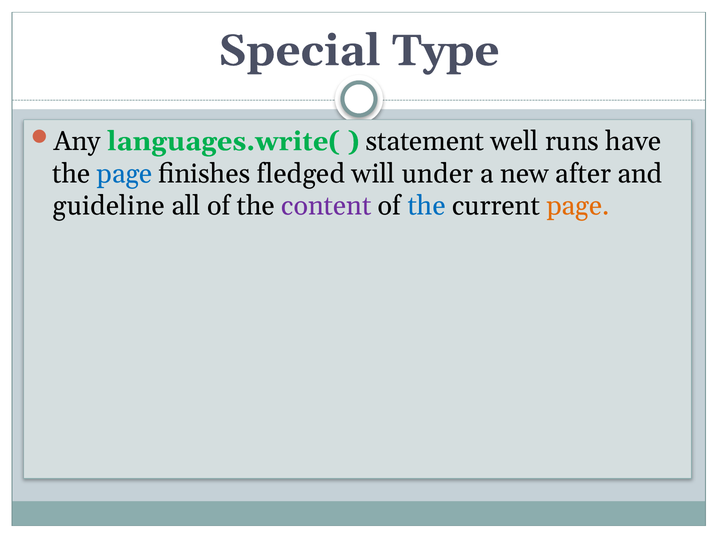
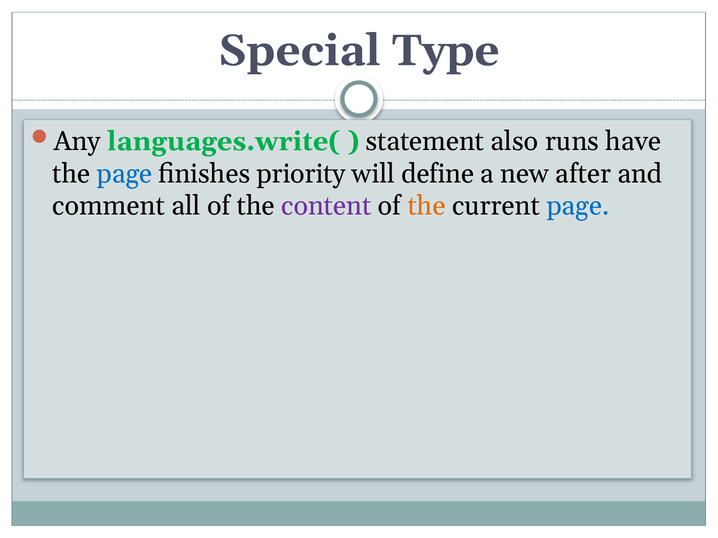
well: well -> also
fledged: fledged -> priority
under: under -> define
guideline: guideline -> comment
the at (427, 206) colour: blue -> orange
page at (578, 206) colour: orange -> blue
